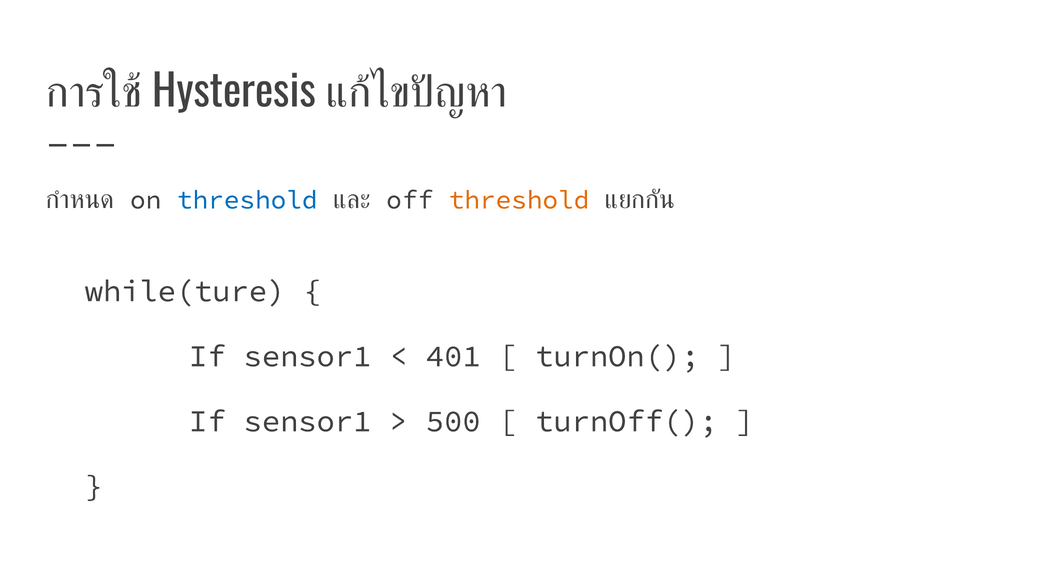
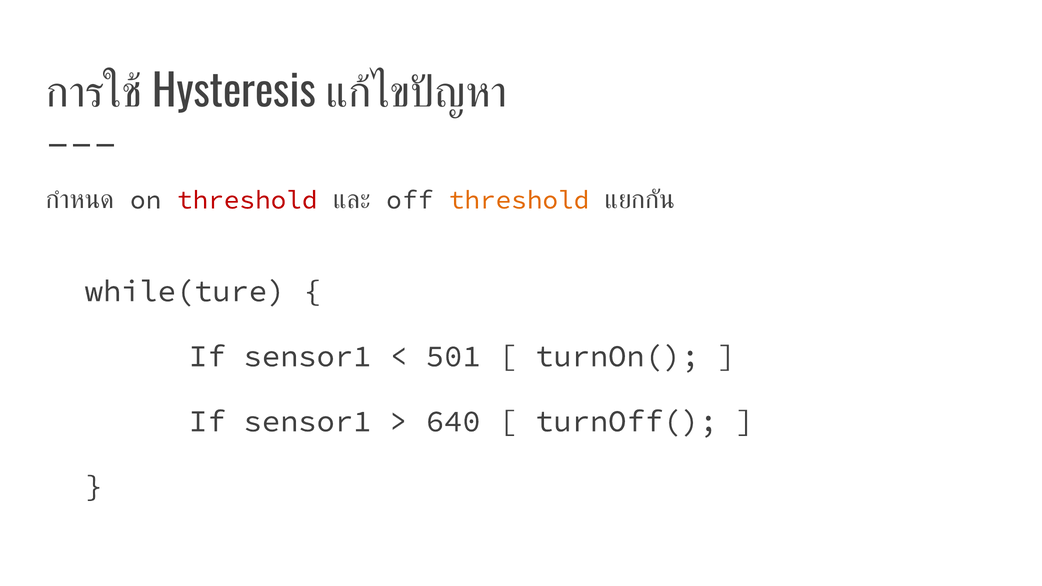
threshold at (247, 200) colour: blue -> red
401: 401 -> 501
500: 500 -> 640
